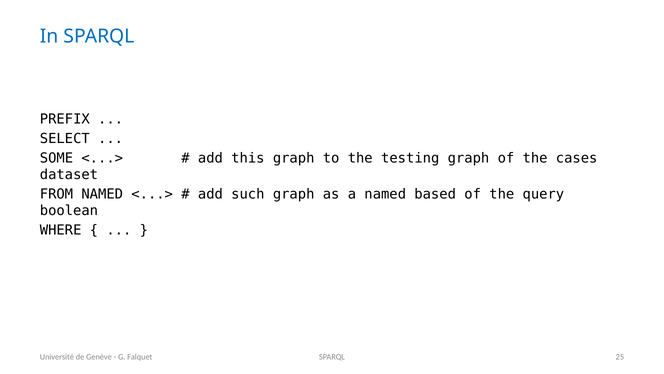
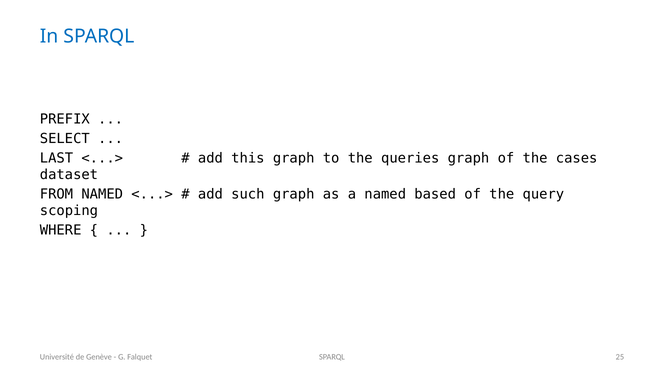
SOME: SOME -> LAST
testing: testing -> queries
boolean: boolean -> scoping
